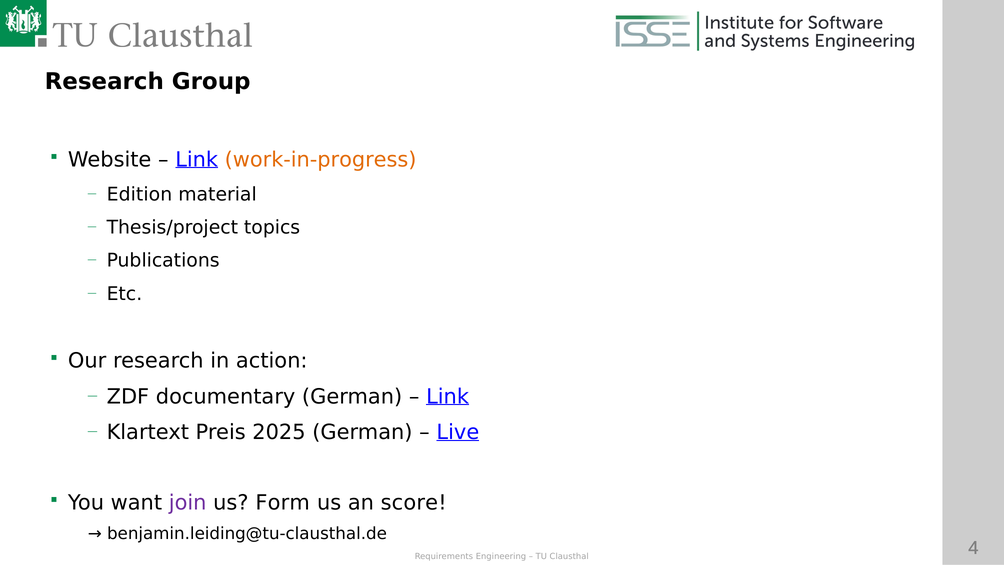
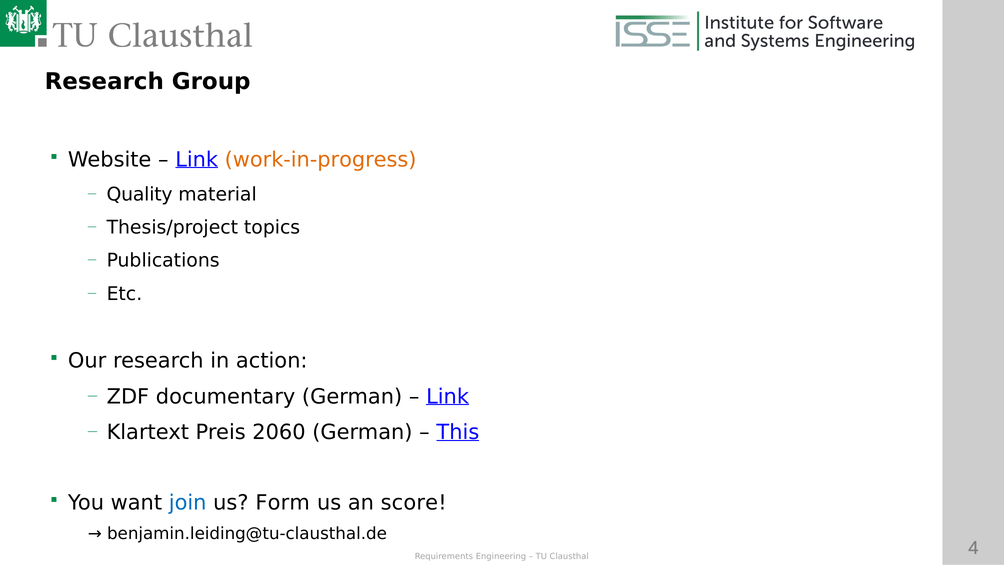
Edition: Edition -> Quality
2025: 2025 -> 2060
Live: Live -> This
join colour: purple -> blue
